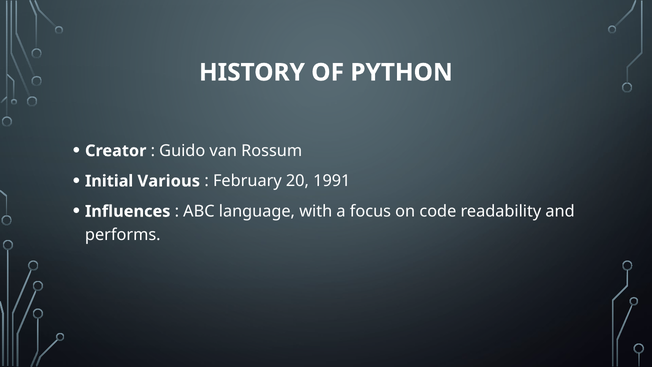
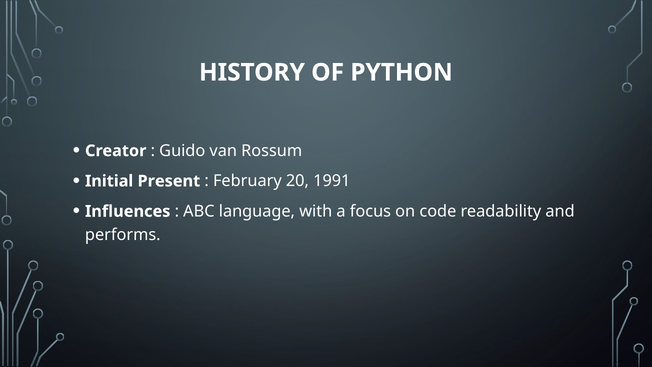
Various: Various -> Present
